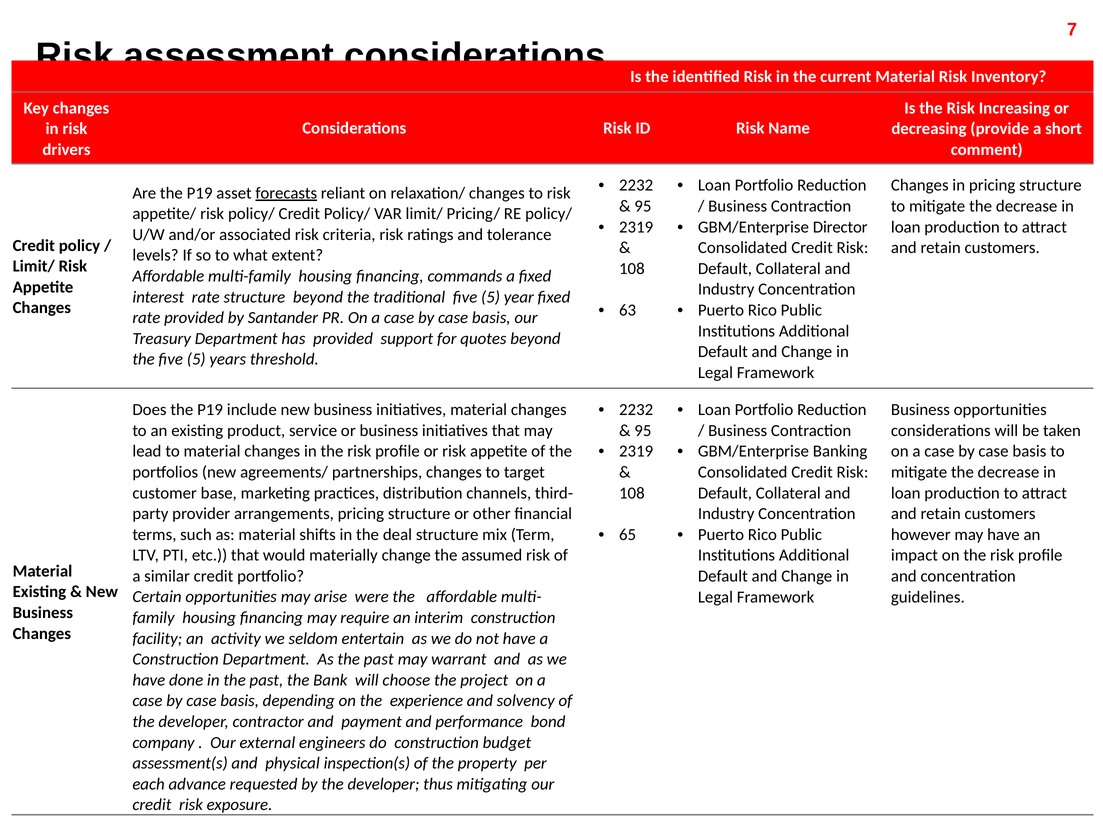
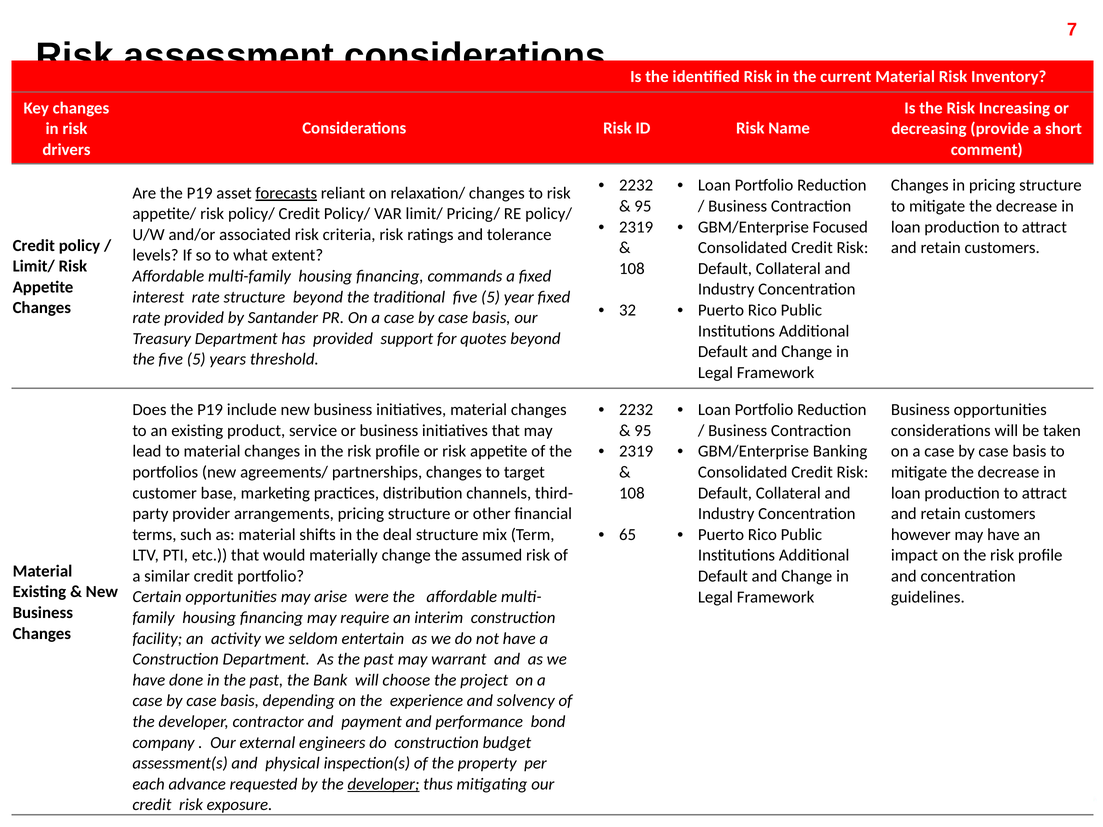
Director: Director -> Focused
63: 63 -> 32
developer at (383, 784) underline: none -> present
